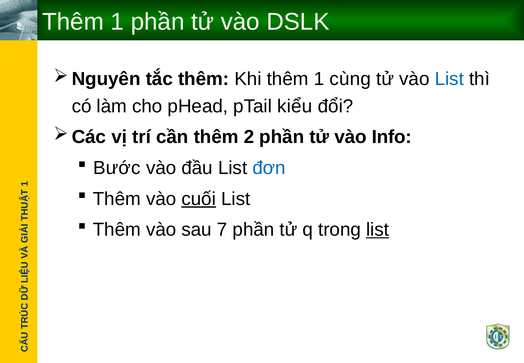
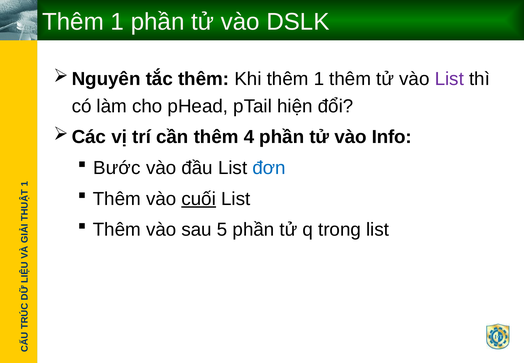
1 cùng: cùng -> thêm
List at (449, 79) colour: blue -> purple
kiểu: kiểu -> hiện
2: 2 -> 4
7: 7 -> 5
list at (378, 230) underline: present -> none
